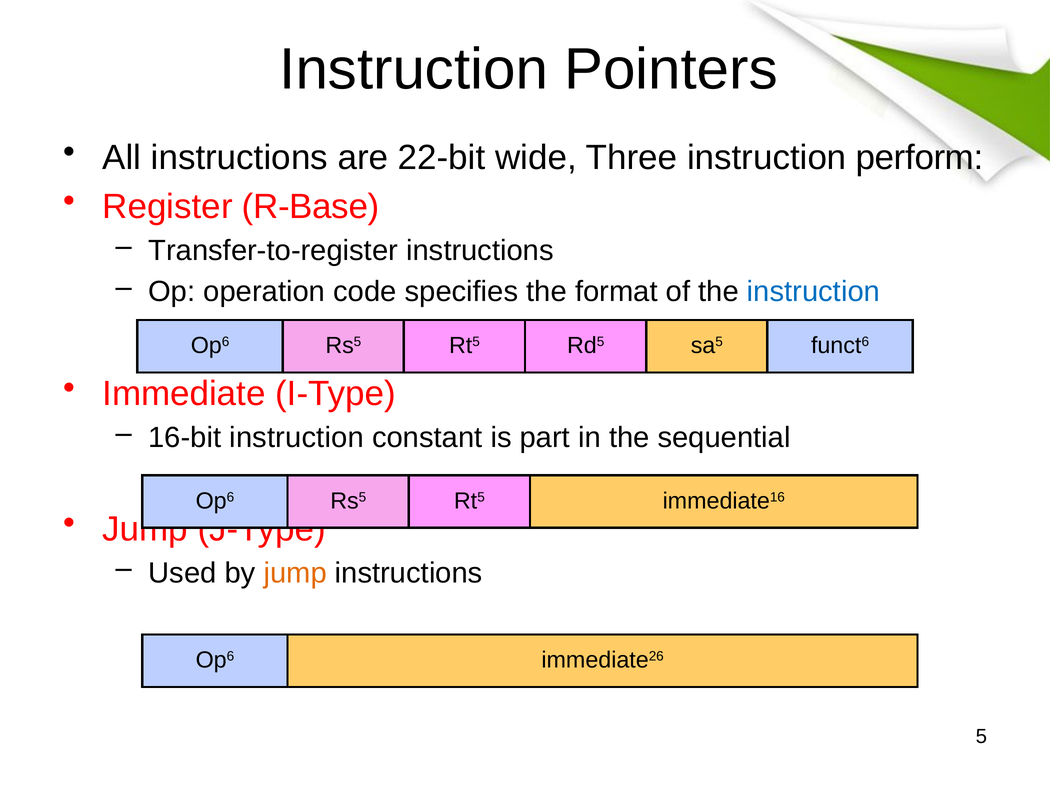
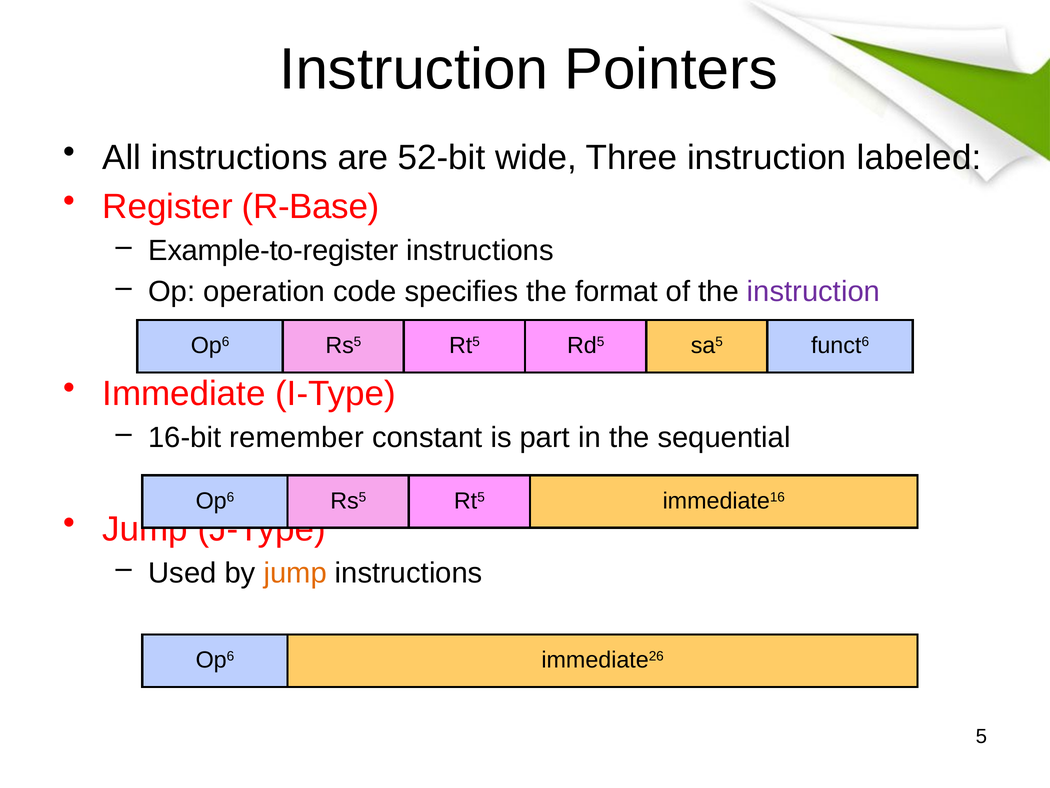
22-bit: 22-bit -> 52-bit
perform: perform -> labeled
Transfer-to-register: Transfer-to-register -> Example-to-register
instruction at (813, 292) colour: blue -> purple
16-bit instruction: instruction -> remember
